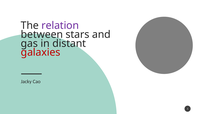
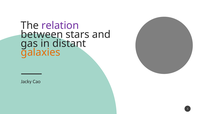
galaxies colour: red -> orange
